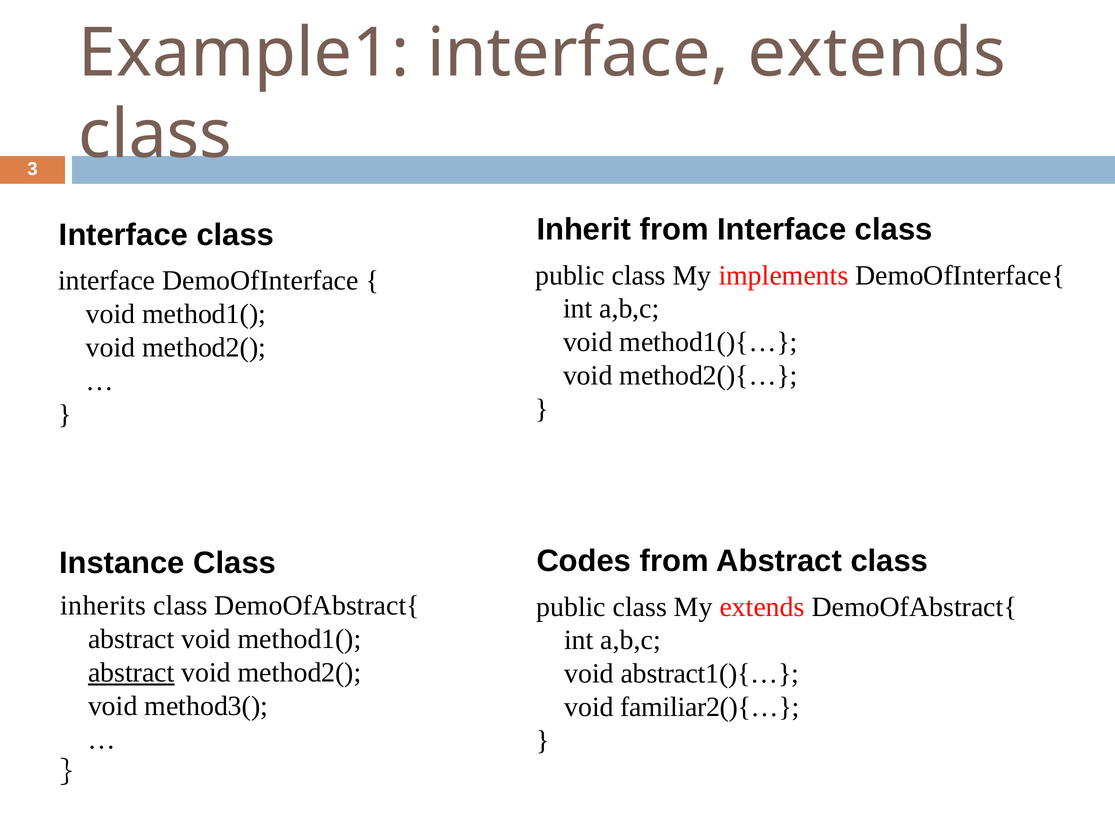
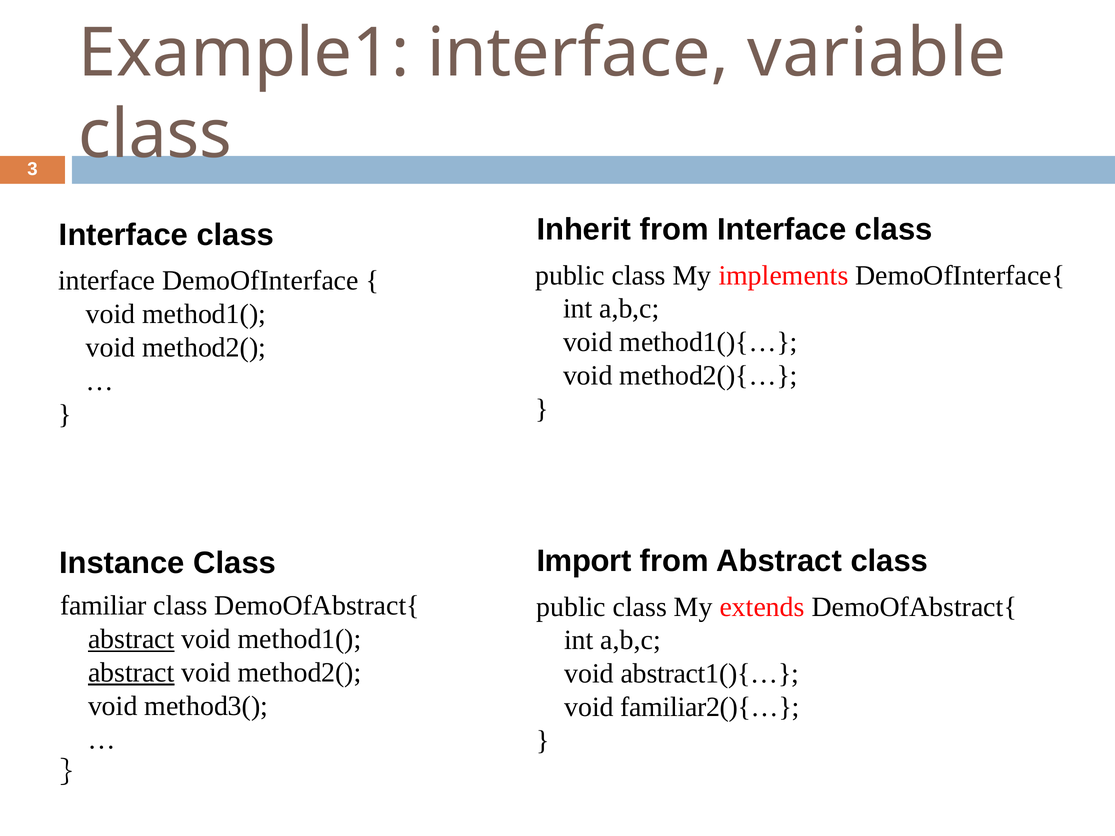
interface extends: extends -> variable
Codes: Codes -> Import
inherits: inherits -> familiar
abstract at (131, 639) underline: none -> present
